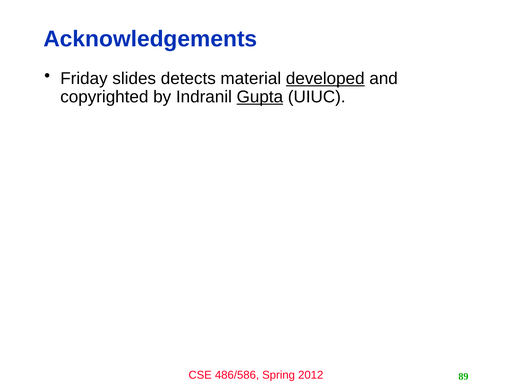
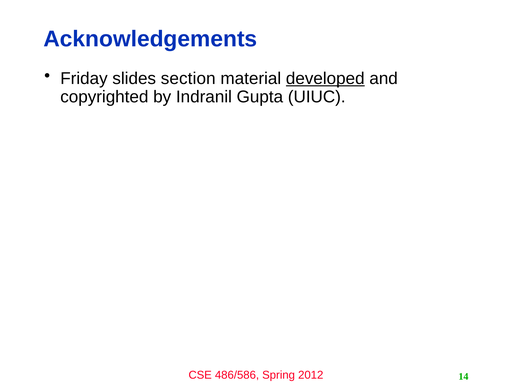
detects: detects -> section
Gupta underline: present -> none
89: 89 -> 14
